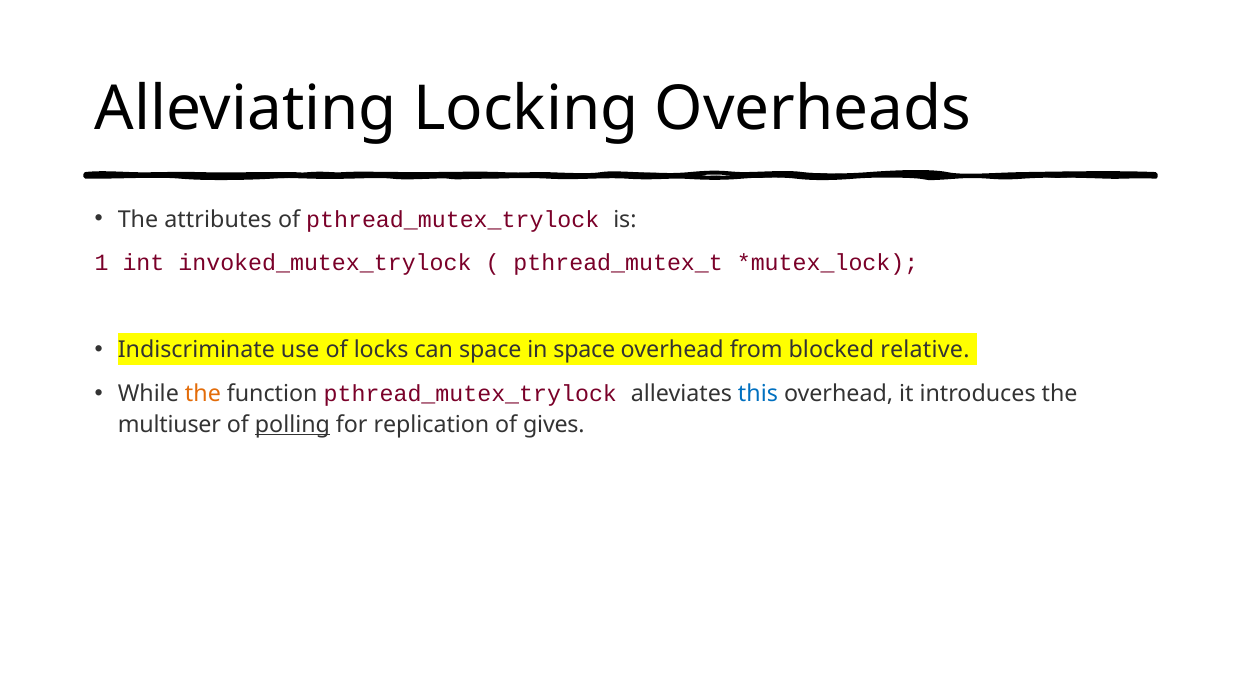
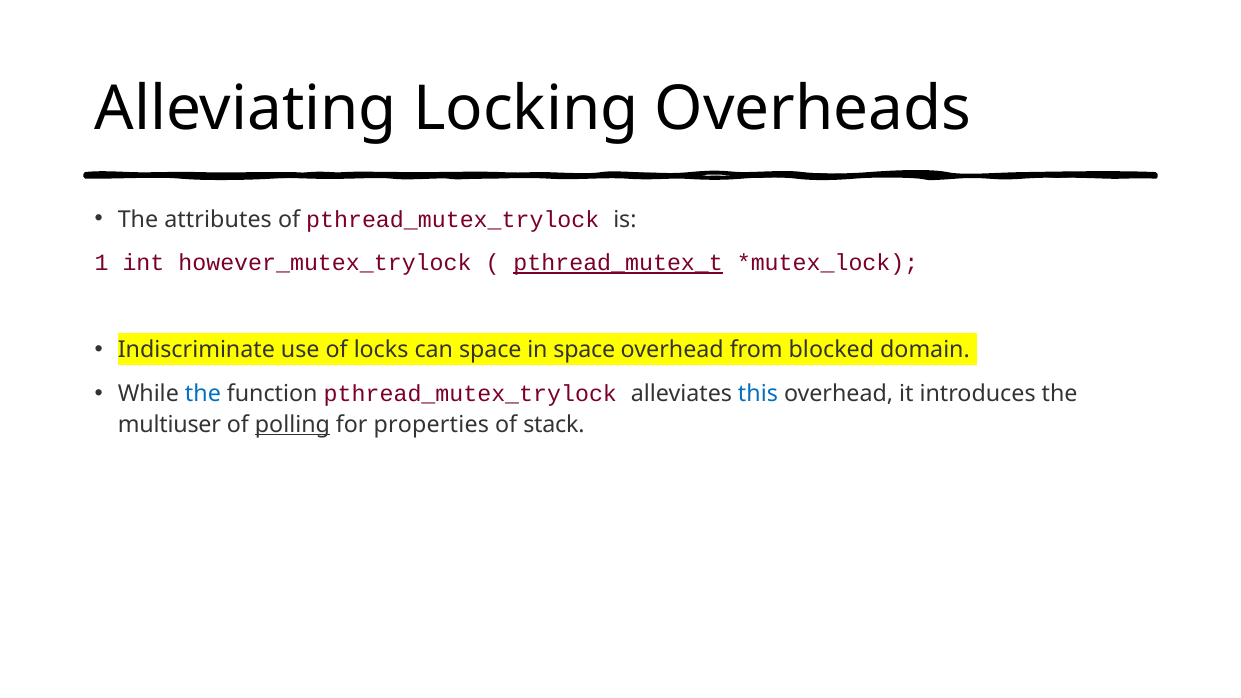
invoked_mutex_trylock: invoked_mutex_trylock -> however_mutex_trylock
pthread_mutex_t underline: none -> present
relative: relative -> domain
the at (203, 394) colour: orange -> blue
replication: replication -> properties
gives: gives -> stack
